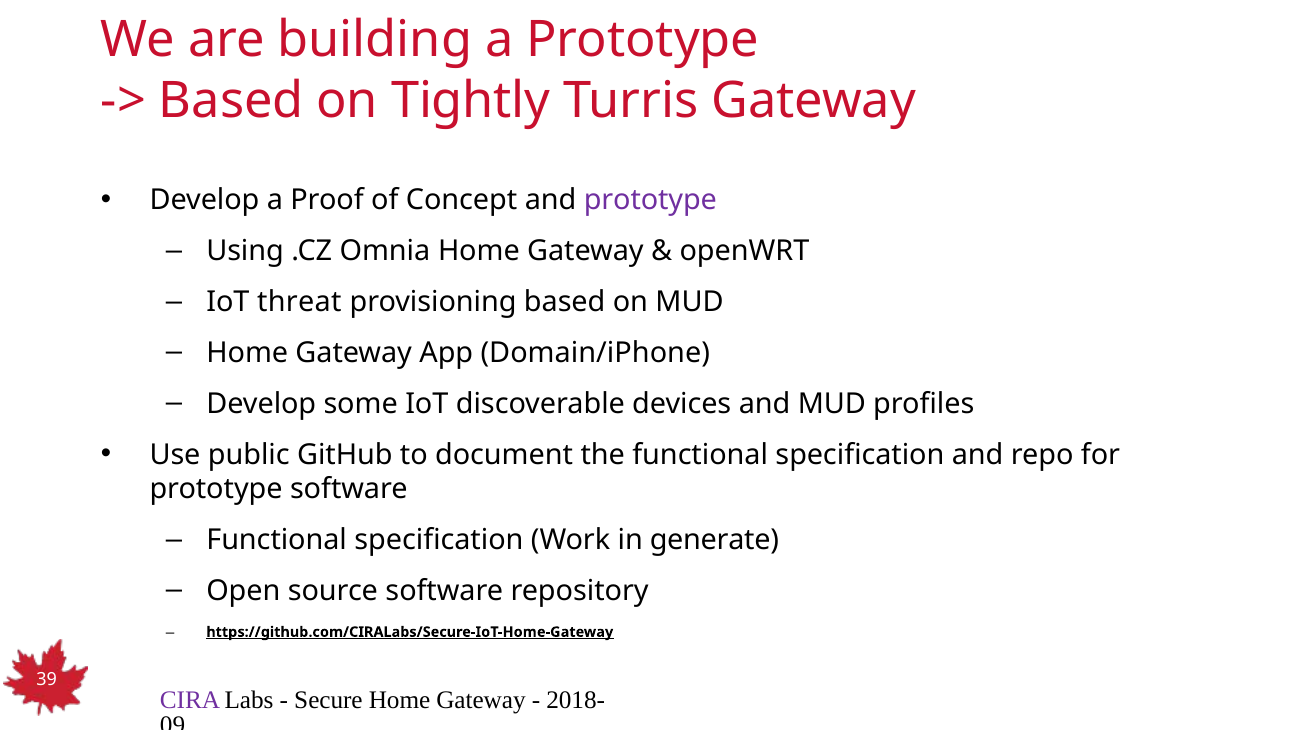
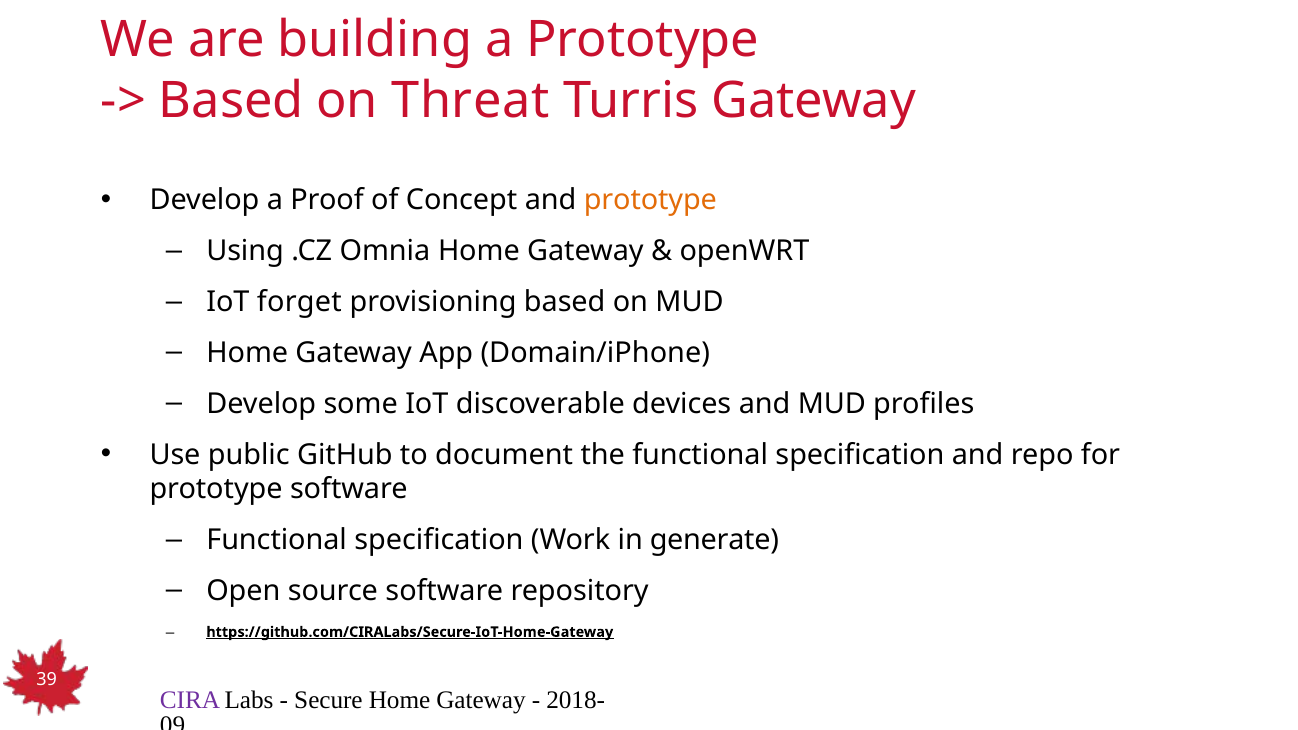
Tightly: Tightly -> Threat
prototype at (650, 200) colour: purple -> orange
threat: threat -> forget
